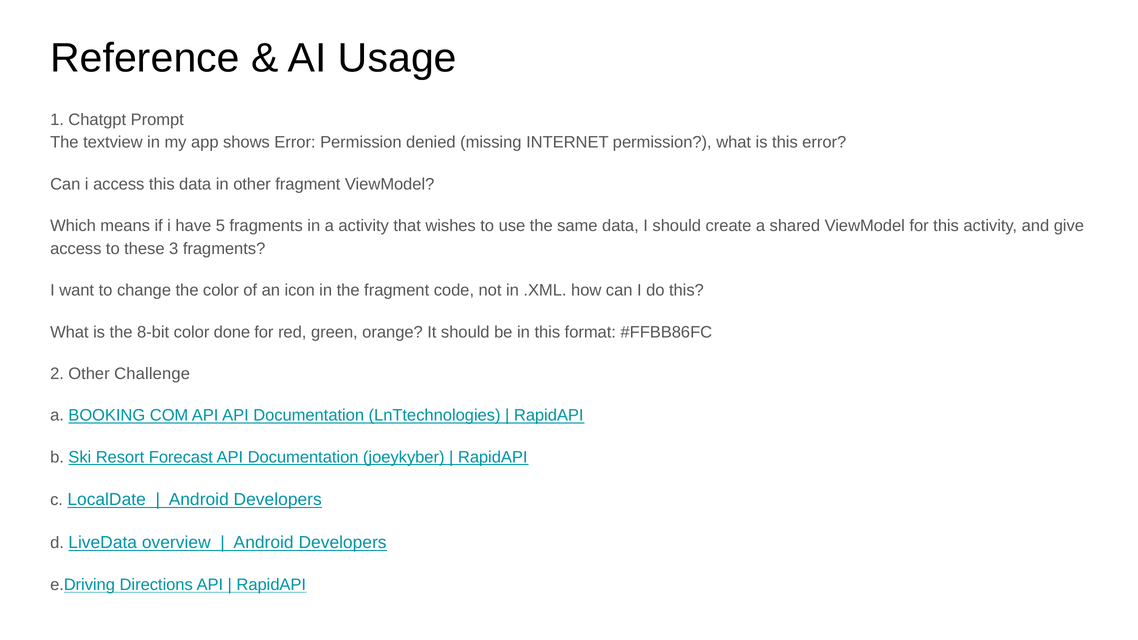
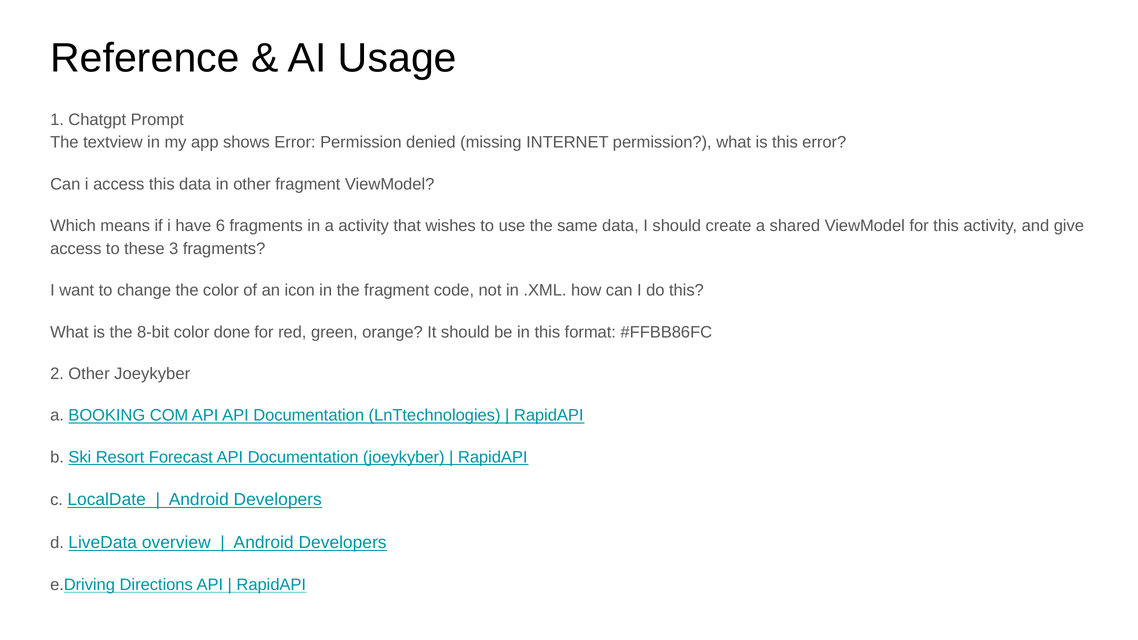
5: 5 -> 6
Other Challenge: Challenge -> Joeykyber
